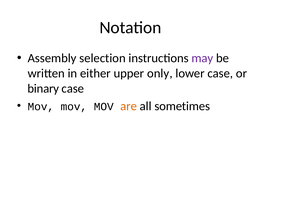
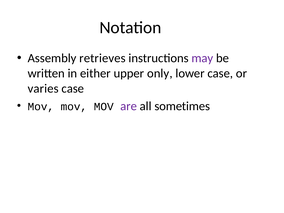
selection: selection -> retrieves
binary: binary -> varies
are colour: orange -> purple
